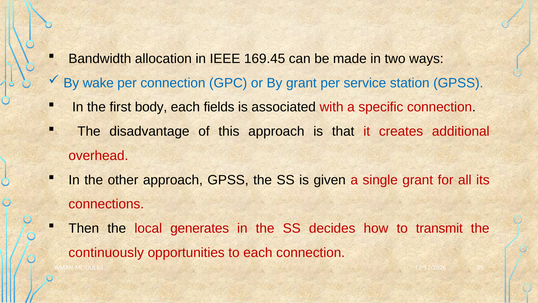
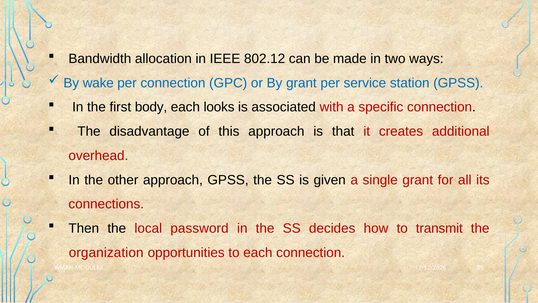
169.45: 169.45 -> 802.12
fields: fields -> looks
generates: generates -> password
continuously: continuously -> organization
